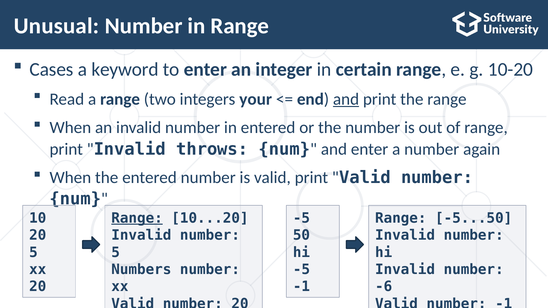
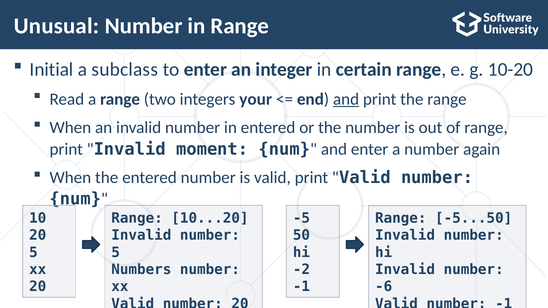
Cases: Cases -> Initial
keyword: keyword -> subclass
throws: throws -> moment
Range at (137, 218) underline: present -> none
-5 at (301, 270): -5 -> -2
